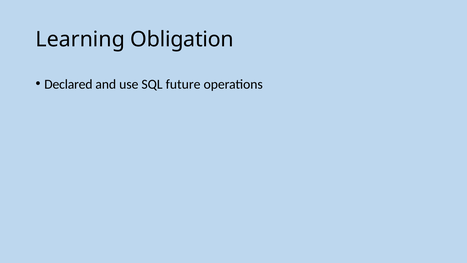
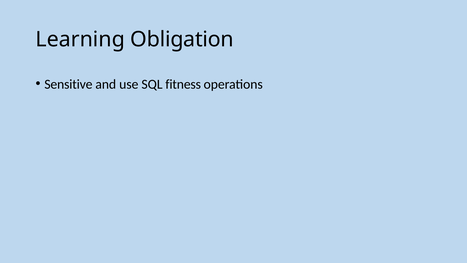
Declared: Declared -> Sensitive
future: future -> fitness
